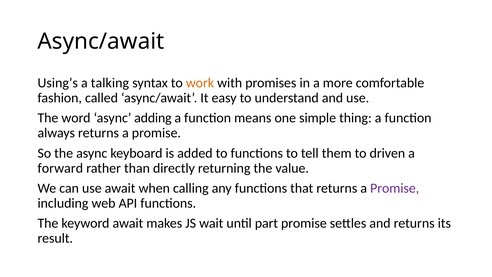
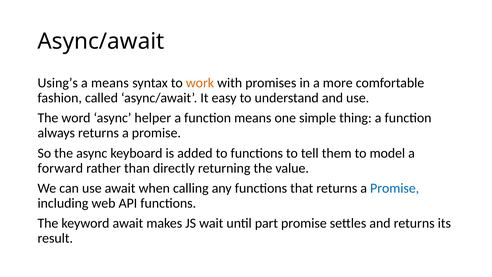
a talking: talking -> means
adding: adding -> helper
driven: driven -> model
Promise at (395, 188) colour: purple -> blue
